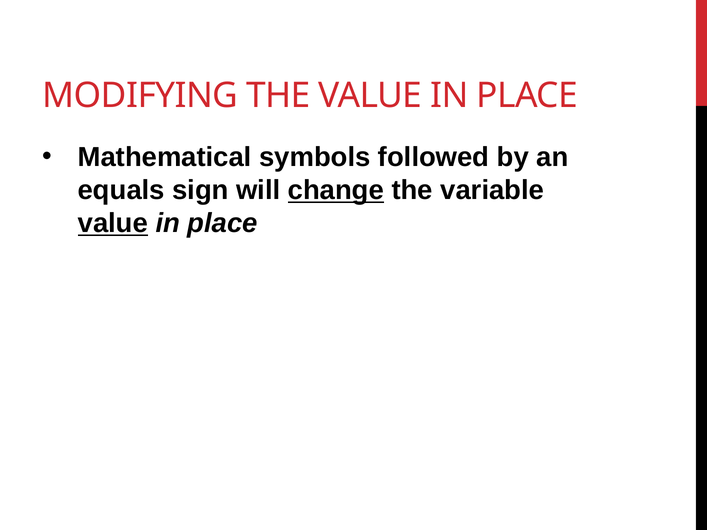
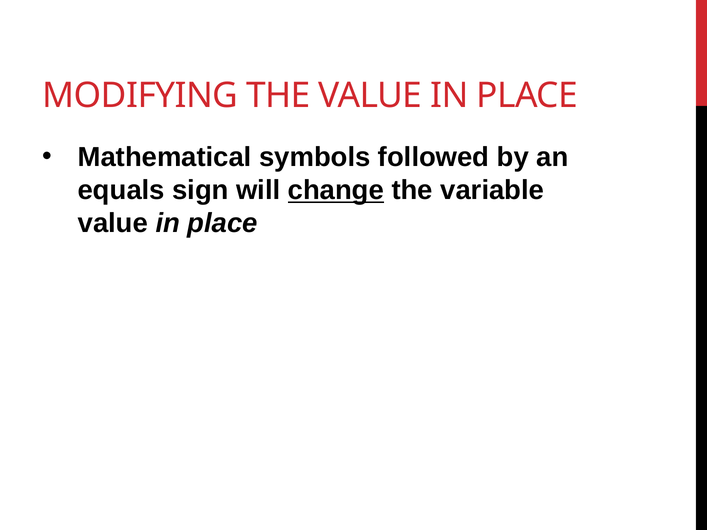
value at (113, 223) underline: present -> none
